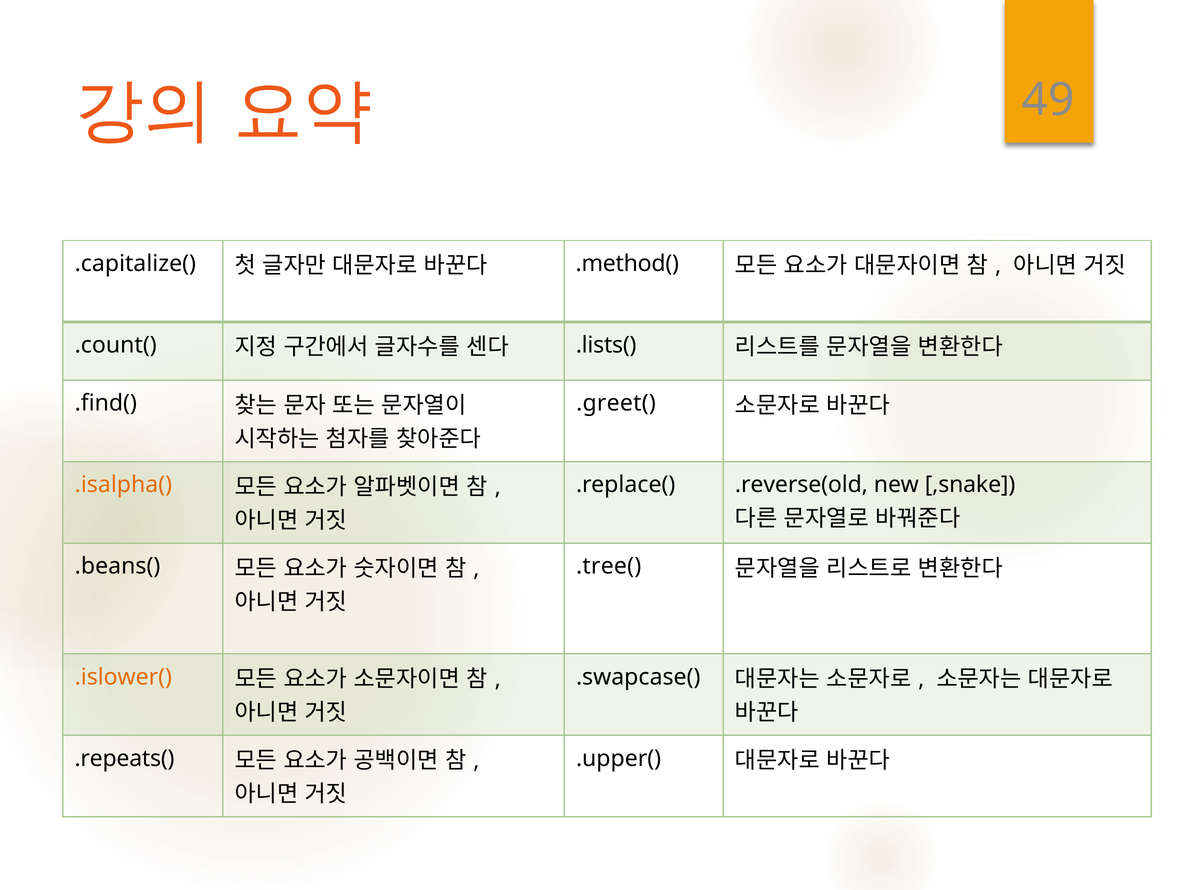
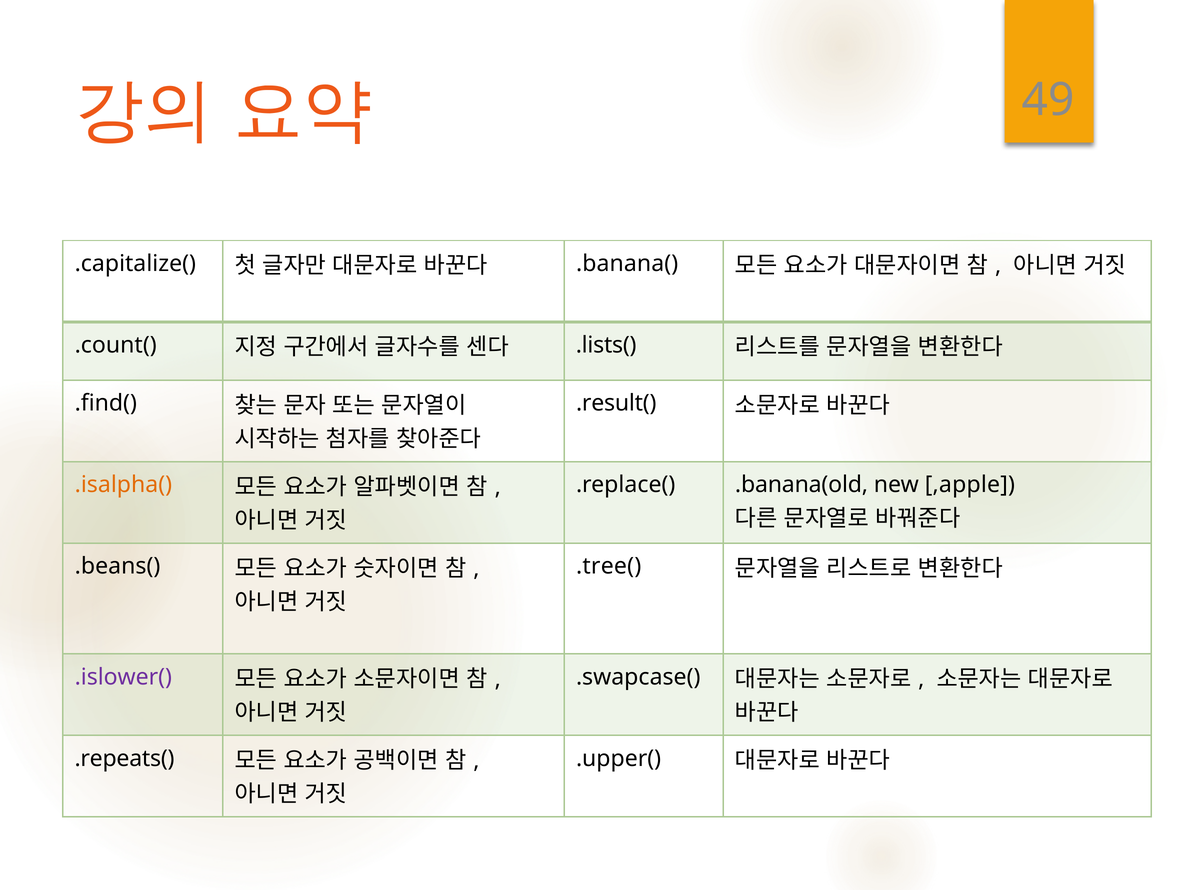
.method(: .method( -> .banana(
.greet(: .greet( -> .result(
.reverse(old: .reverse(old -> .banana(old
,snake: ,snake -> ,apple
.islower( colour: orange -> purple
